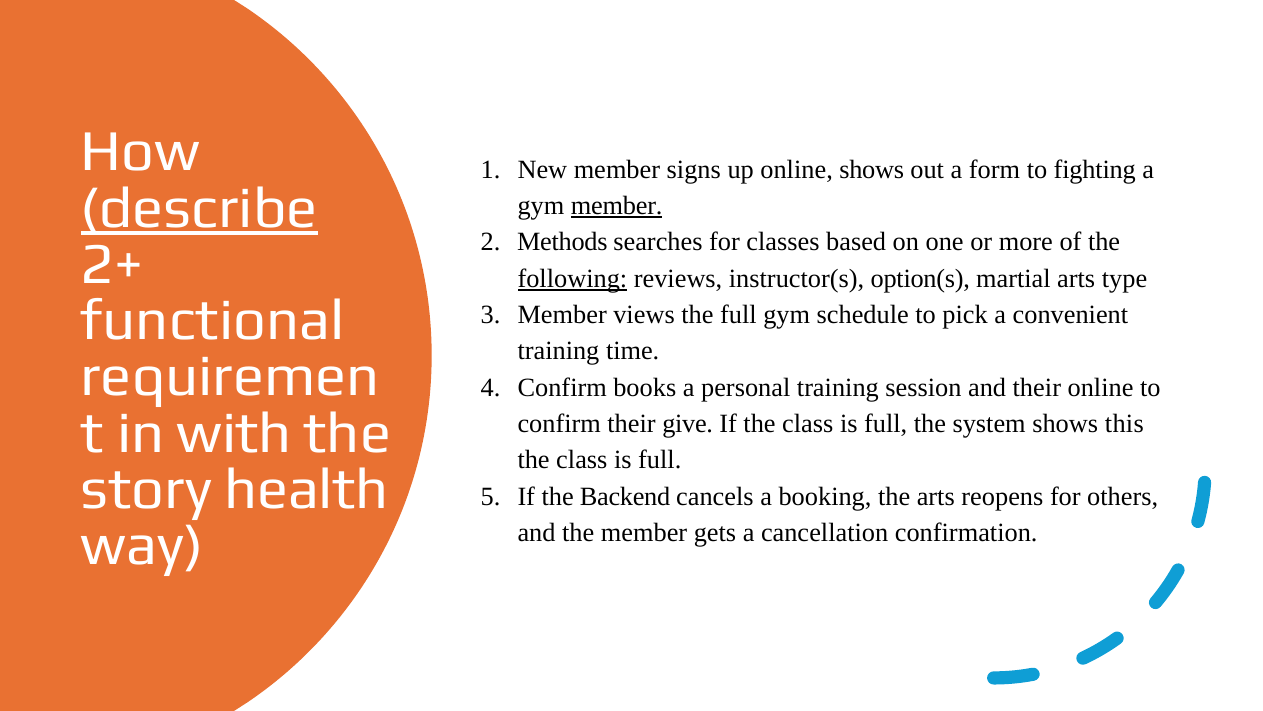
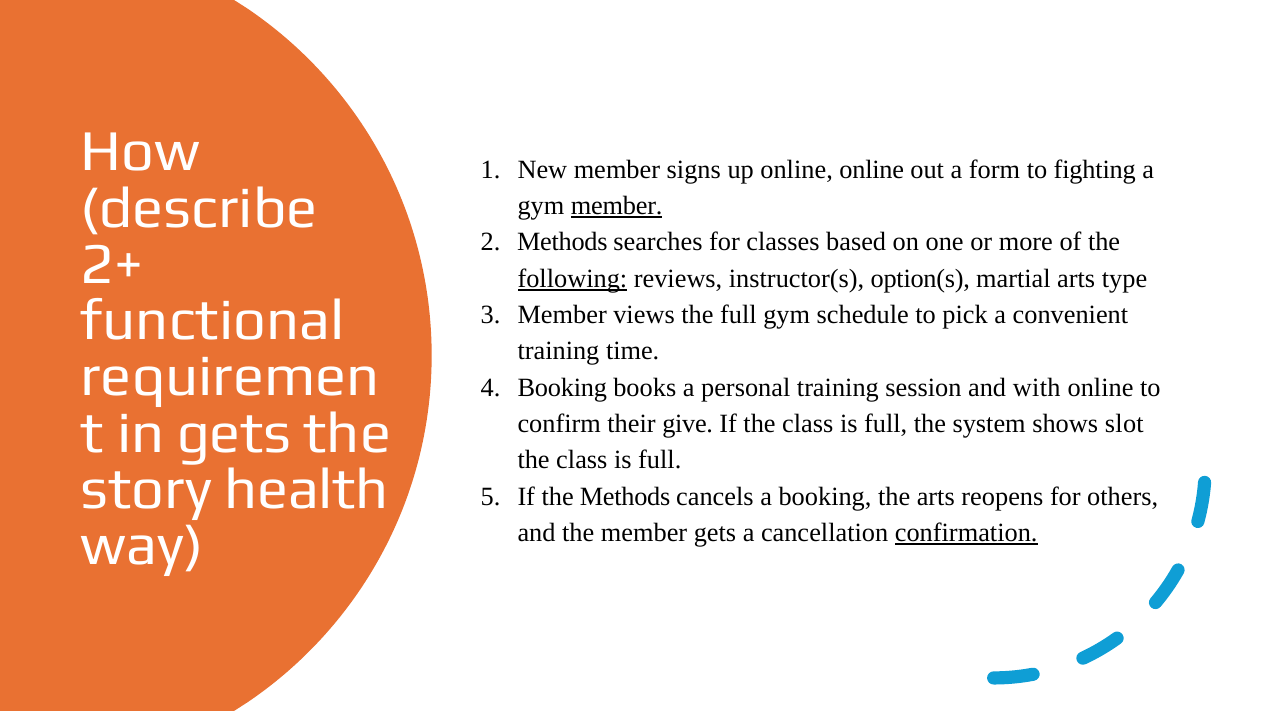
online shows: shows -> online
describe underline: present -> none
Confirm at (562, 387): Confirm -> Booking
and their: their -> with
in with: with -> gets
this: this -> slot
the Backend: Backend -> Methods
confirmation underline: none -> present
